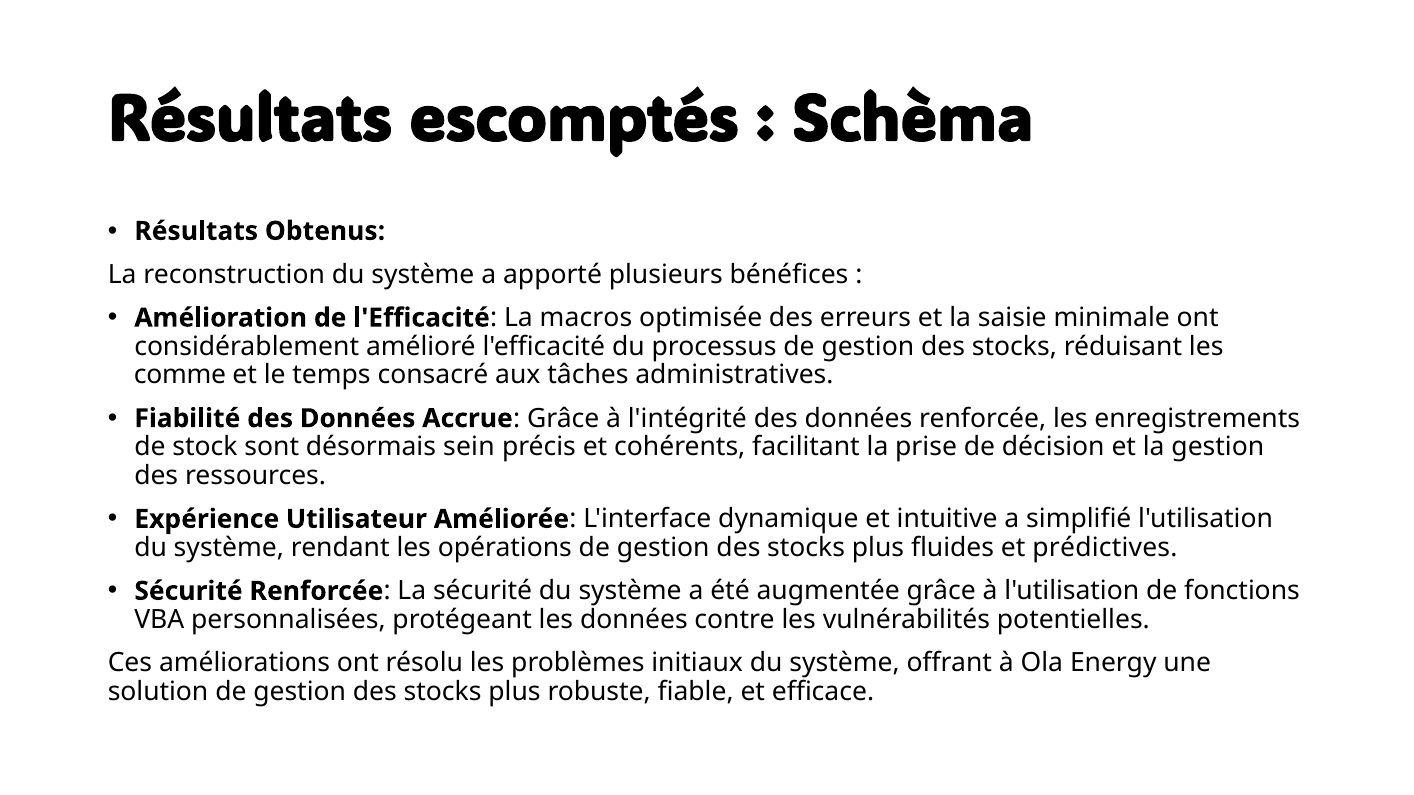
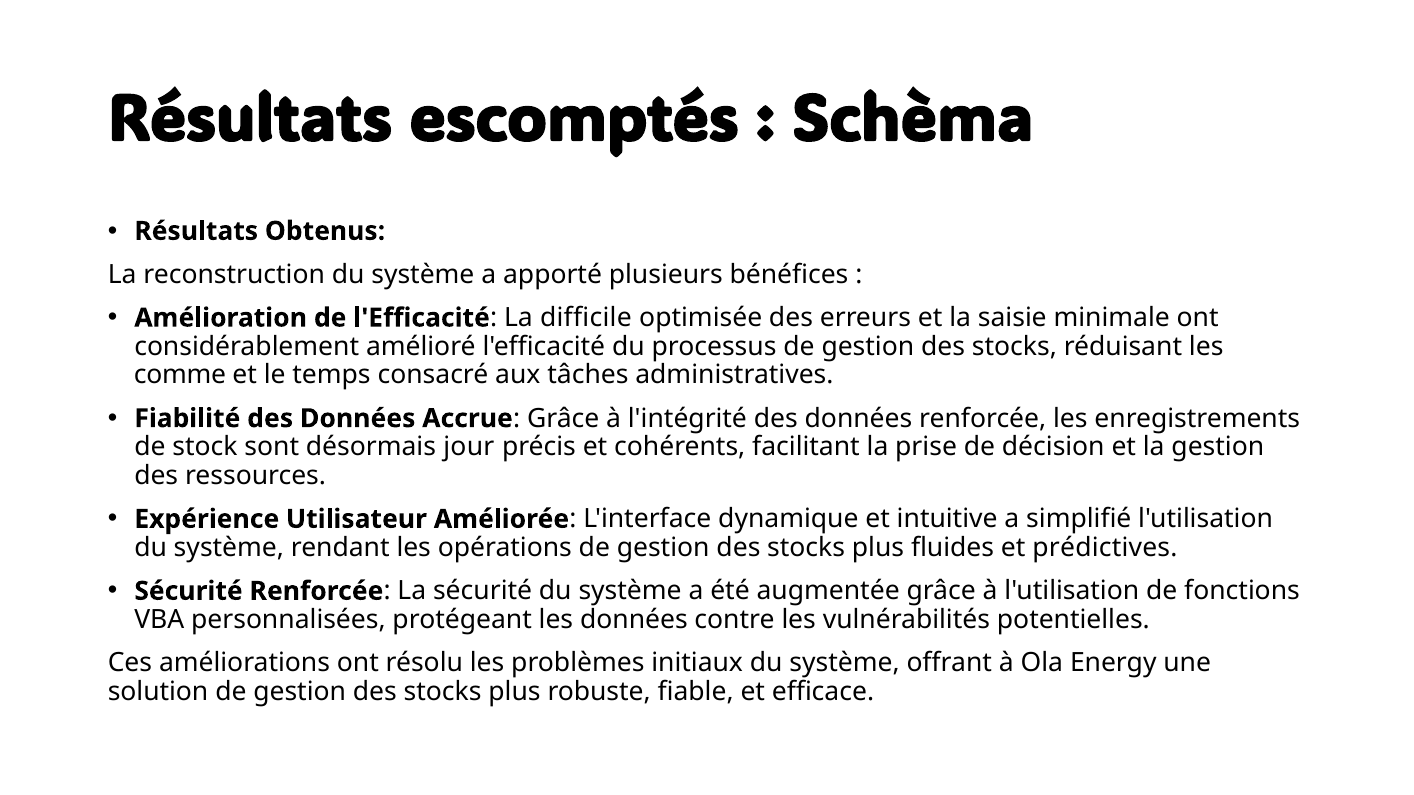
macros: macros -> difficile
sein: sein -> jour
